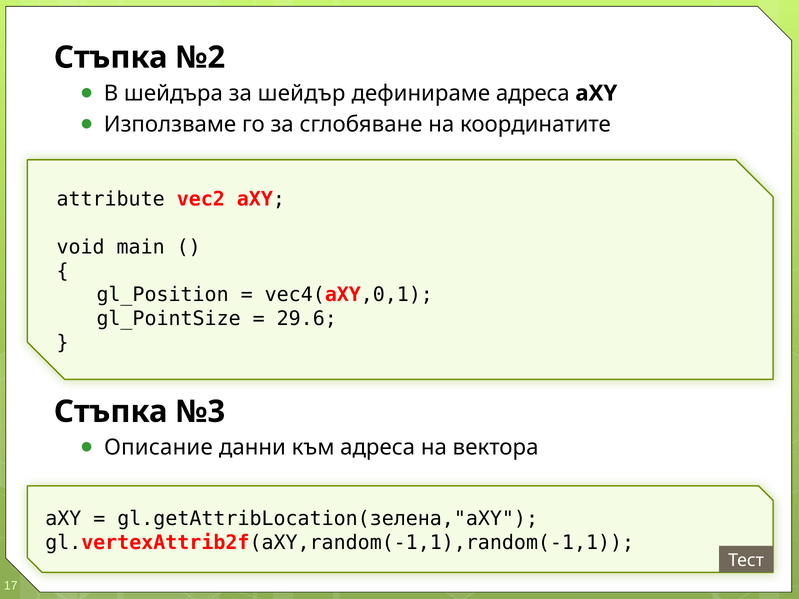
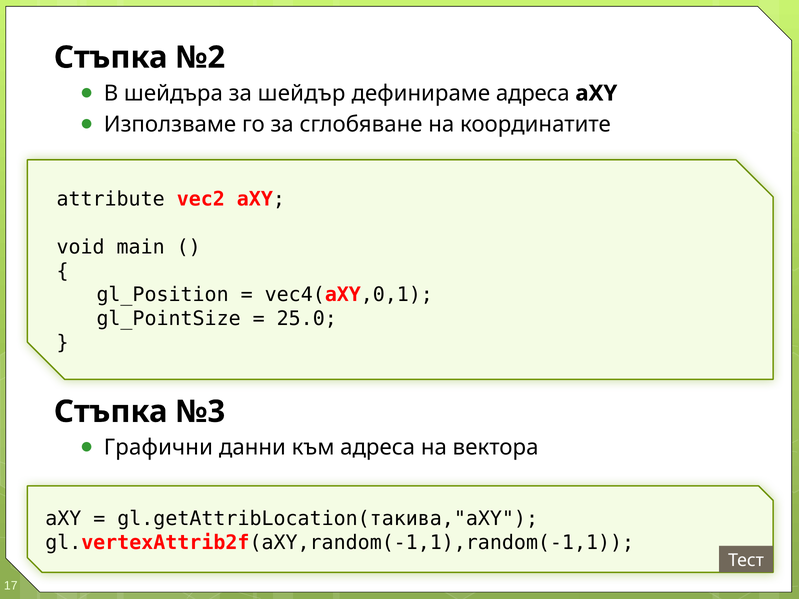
29.6: 29.6 -> 25.0
Описание: Описание -> Графични
gl.getAttribLocation(зелена,"aXY: gl.getAttribLocation(зелена,"aXY -> gl.getAttribLocation(такива,"aXY
